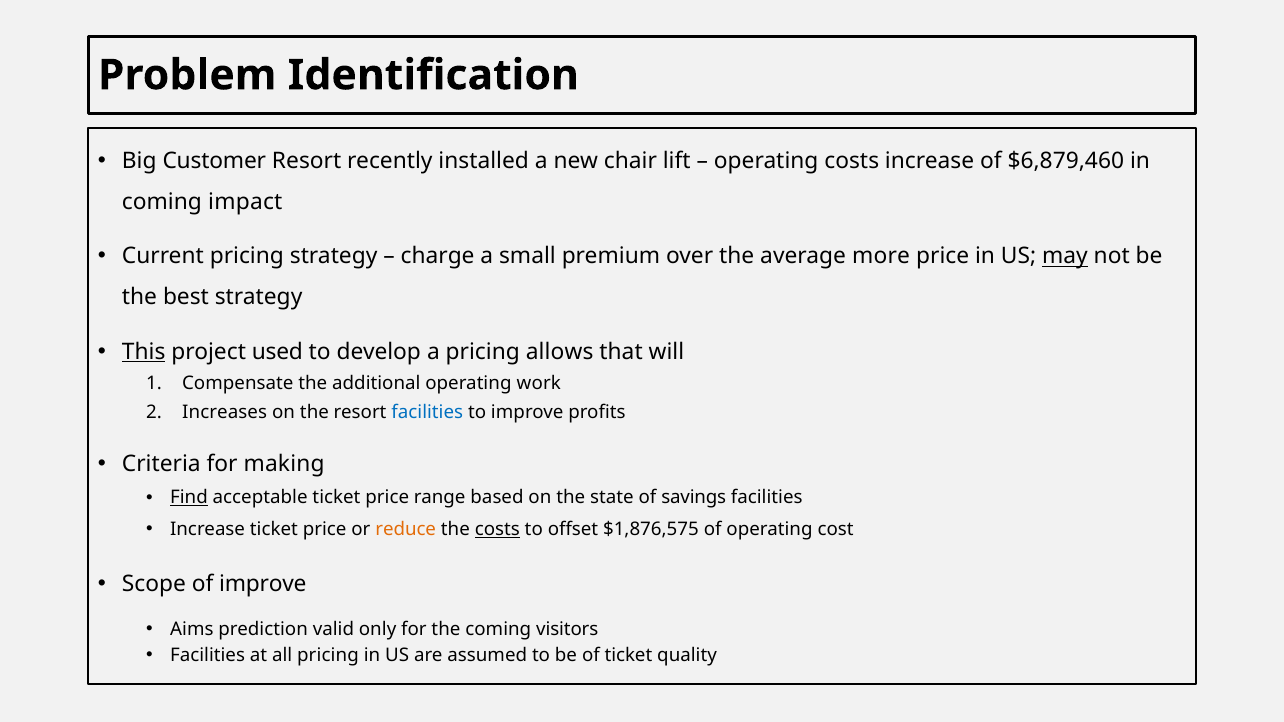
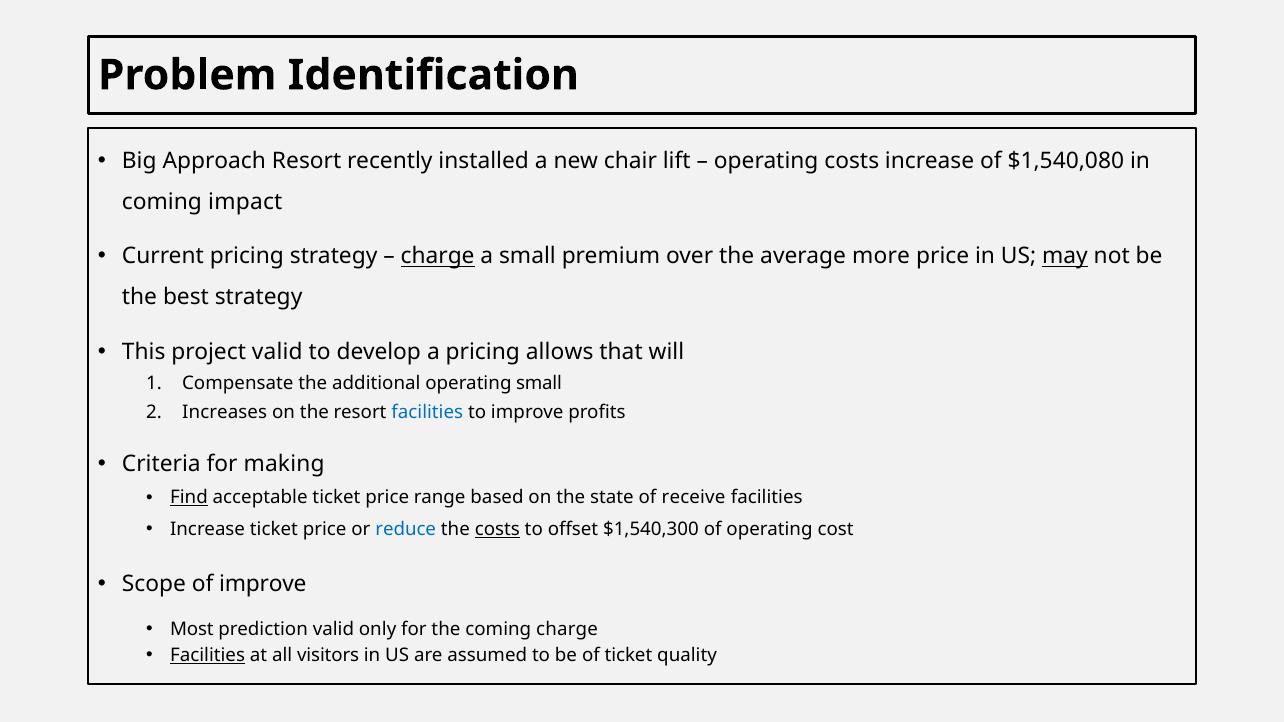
Customer: Customer -> Approach
$6,879,460: $6,879,460 -> $1,540,080
charge at (438, 257) underline: none -> present
This underline: present -> none
project used: used -> valid
operating work: work -> small
savings: savings -> receive
reduce colour: orange -> blue
$1,876,575: $1,876,575 -> $1,540,300
Aims: Aims -> Most
coming visitors: visitors -> charge
Facilities at (208, 656) underline: none -> present
all pricing: pricing -> visitors
